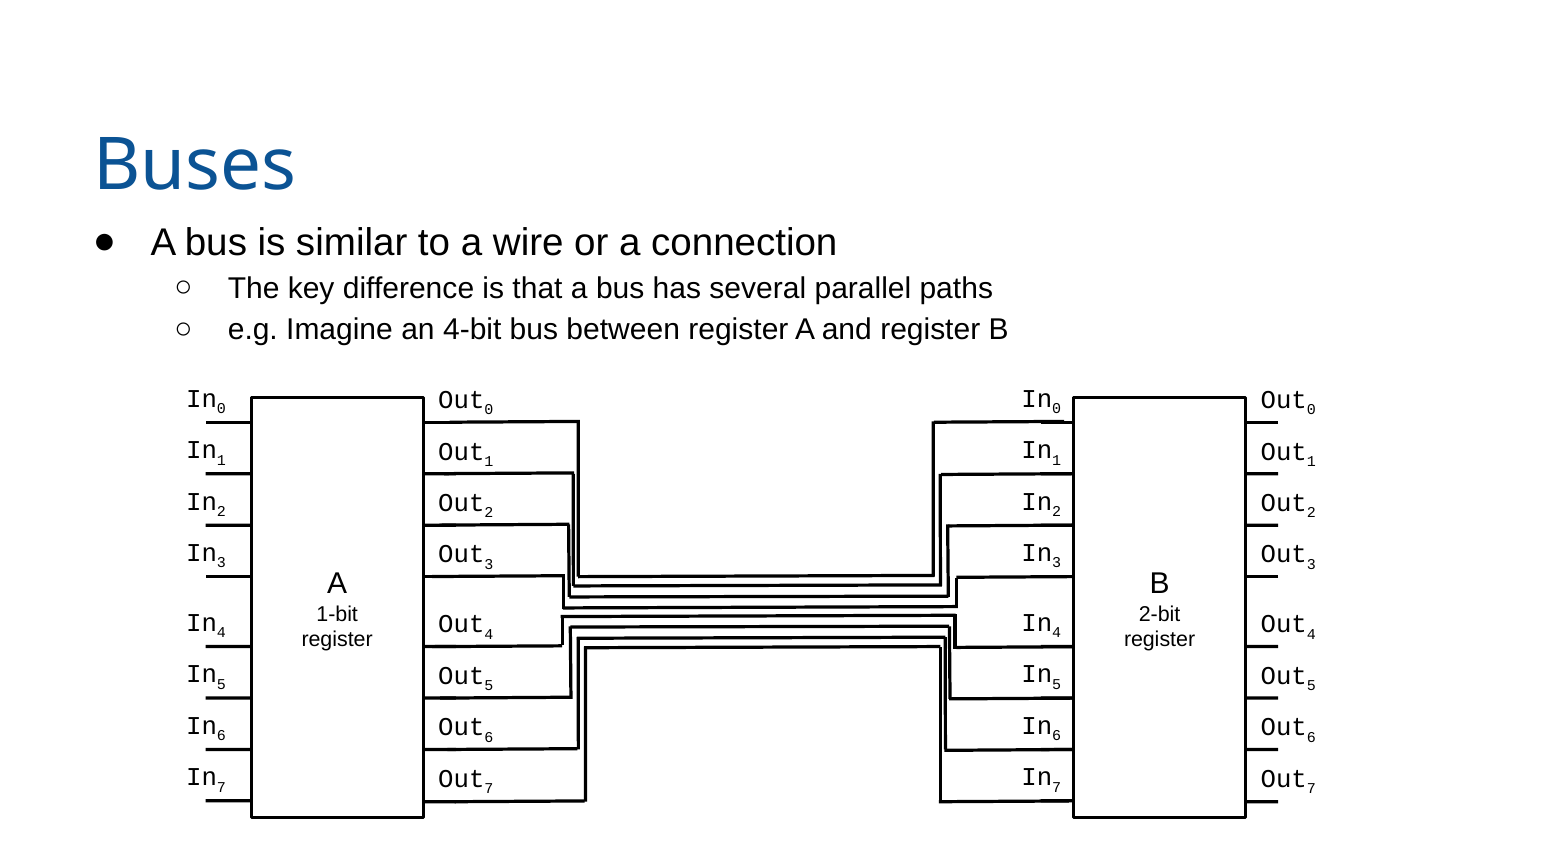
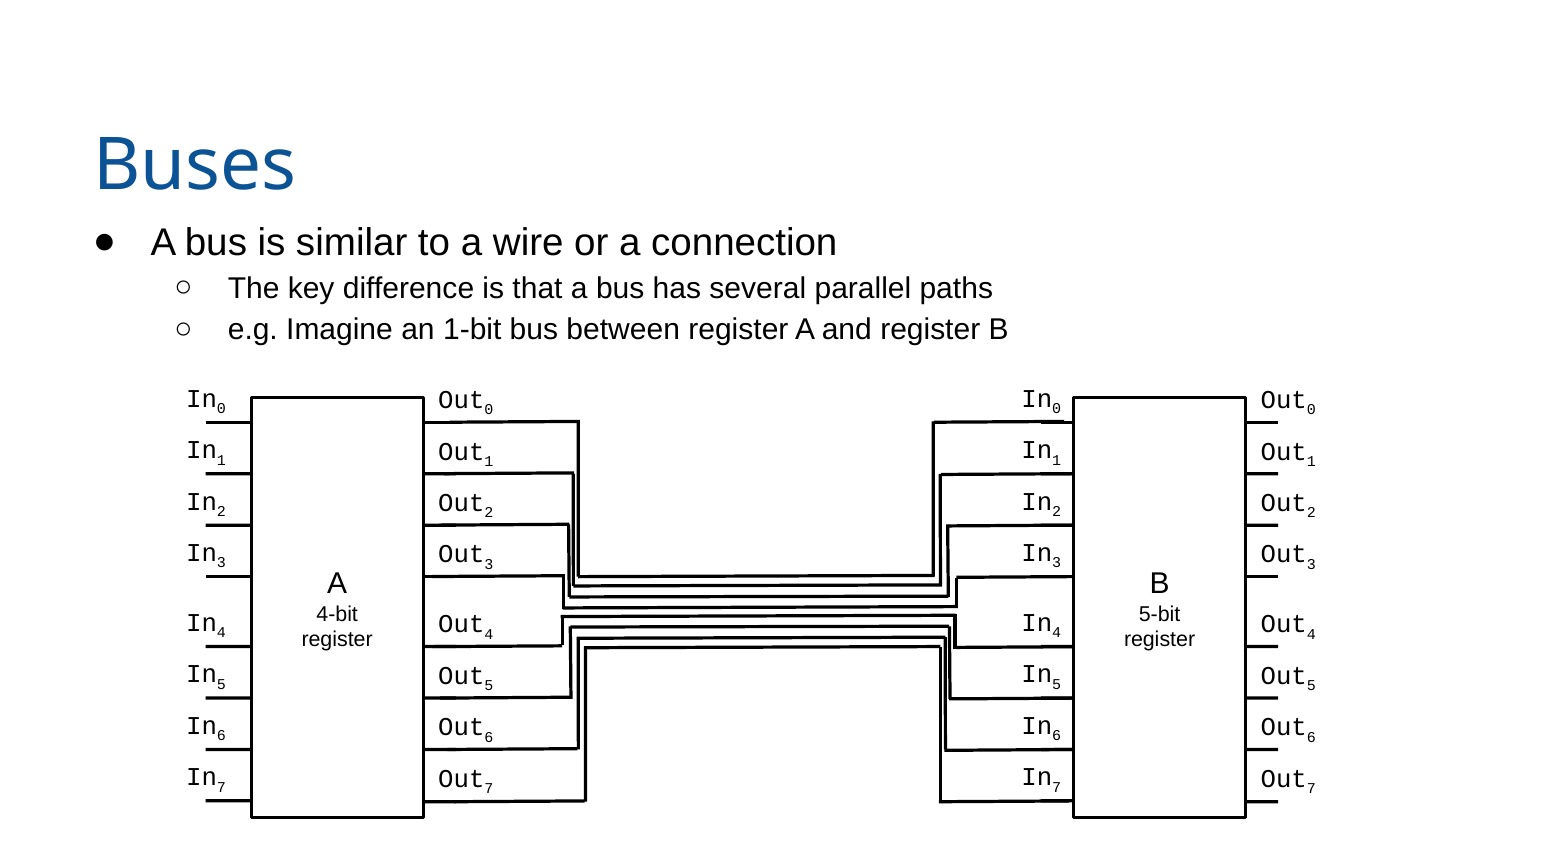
4-bit: 4-bit -> 1-bit
1-bit: 1-bit -> 4-bit
2-bit: 2-bit -> 5-bit
